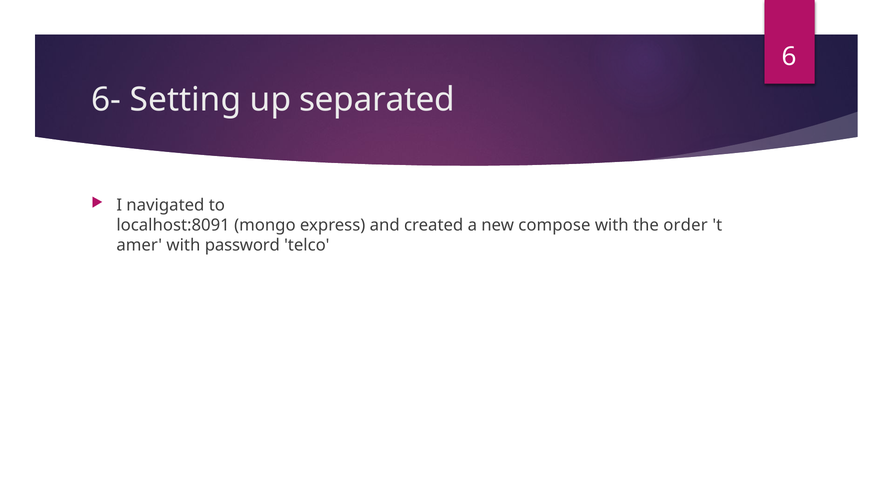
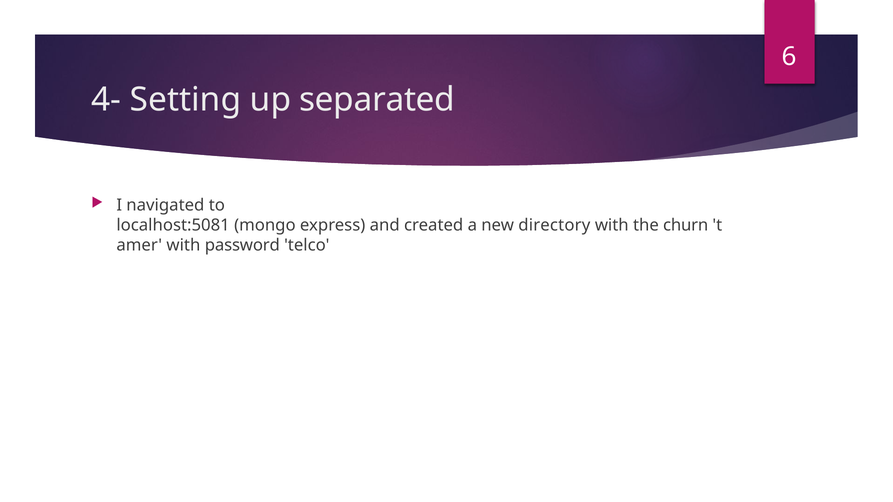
6-: 6- -> 4-
localhost:8091: localhost:8091 -> localhost:5081
compose: compose -> directory
order: order -> churn
